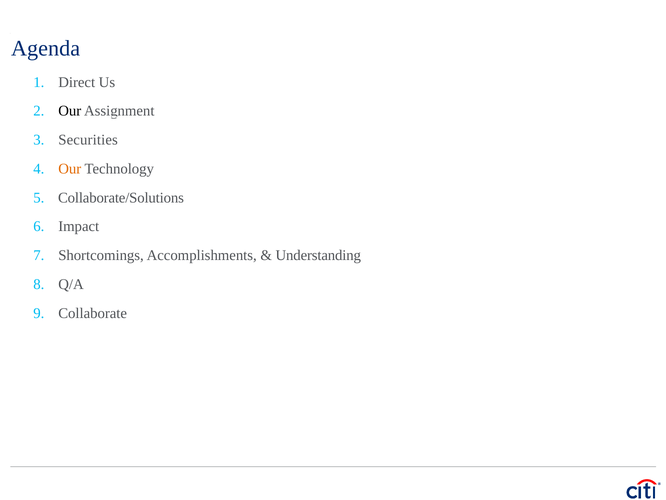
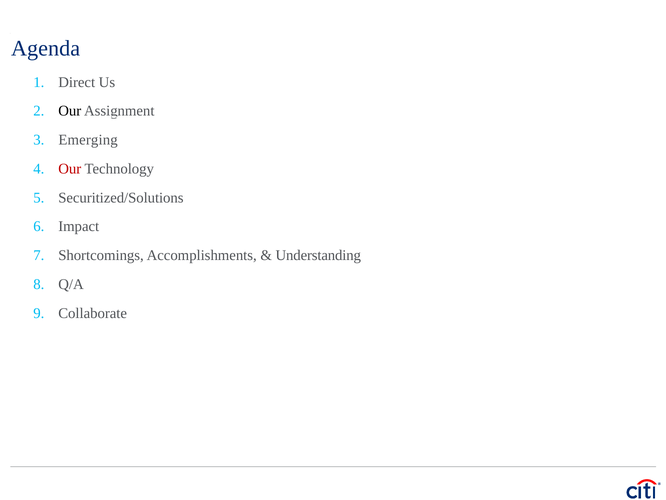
Securities: Securities -> Emerging
Our at (70, 169) colour: orange -> red
Collaborate/Solutions: Collaborate/Solutions -> Securitized/Solutions
